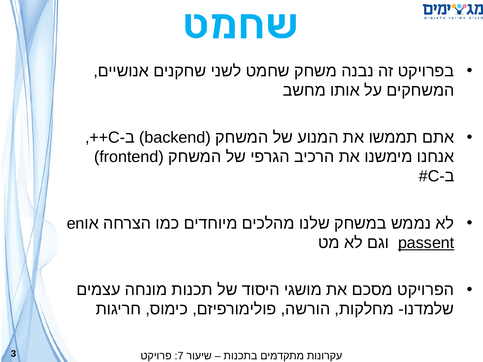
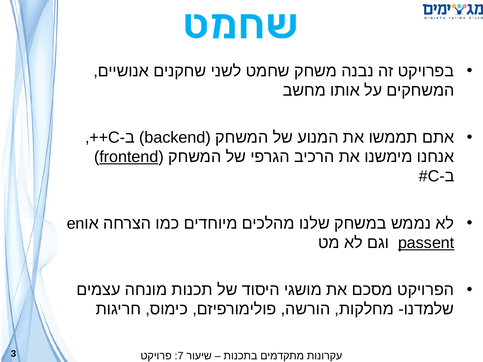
frontend underline: none -> present
